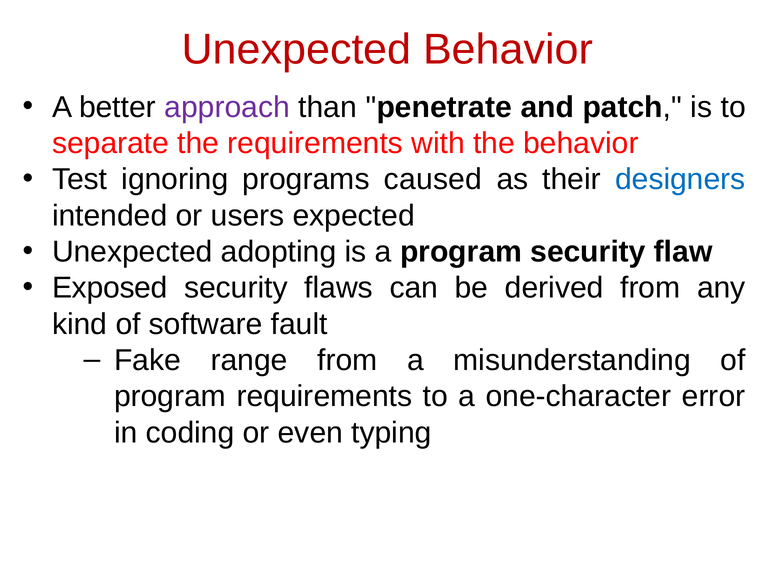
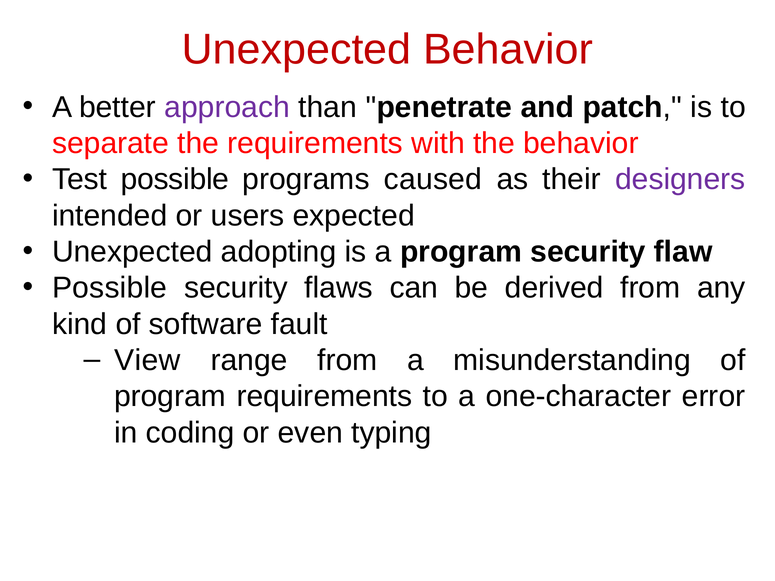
Test ignoring: ignoring -> possible
designers colour: blue -> purple
Exposed at (110, 288): Exposed -> Possible
Fake: Fake -> View
